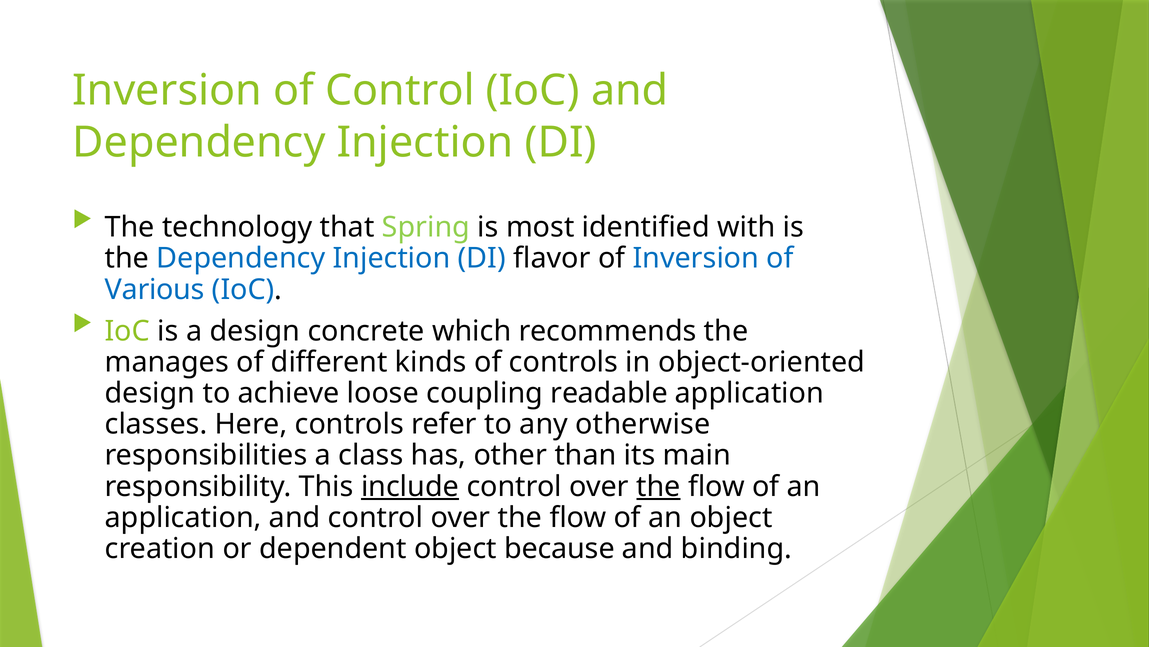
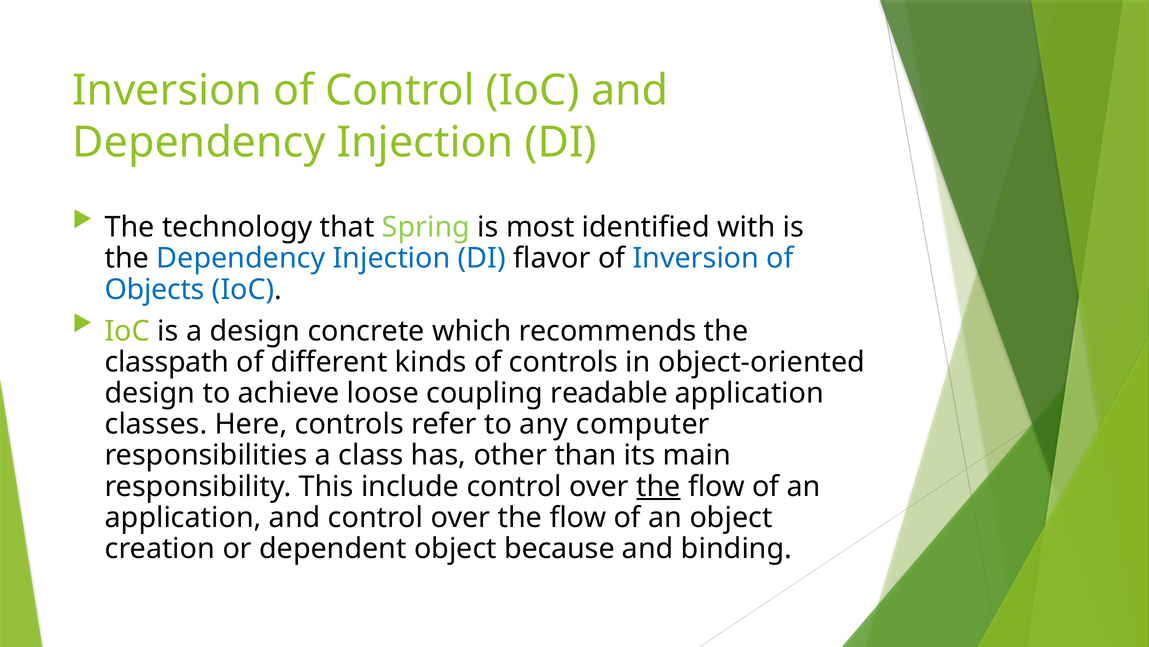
Various: Various -> Objects
manages: manages -> classpath
otherwise: otherwise -> computer
include underline: present -> none
